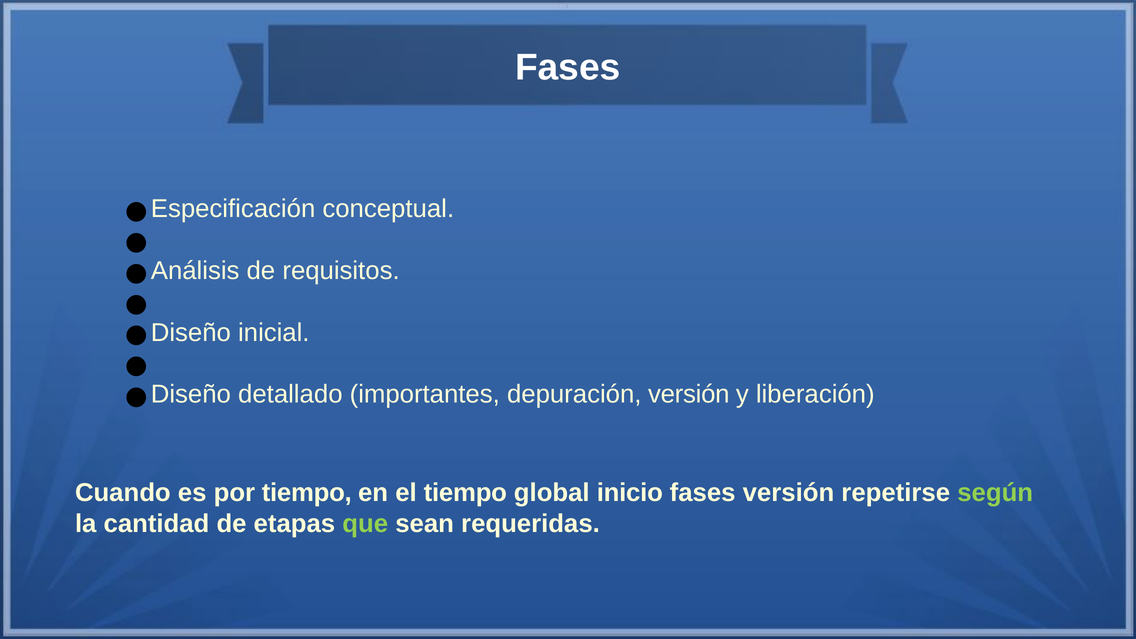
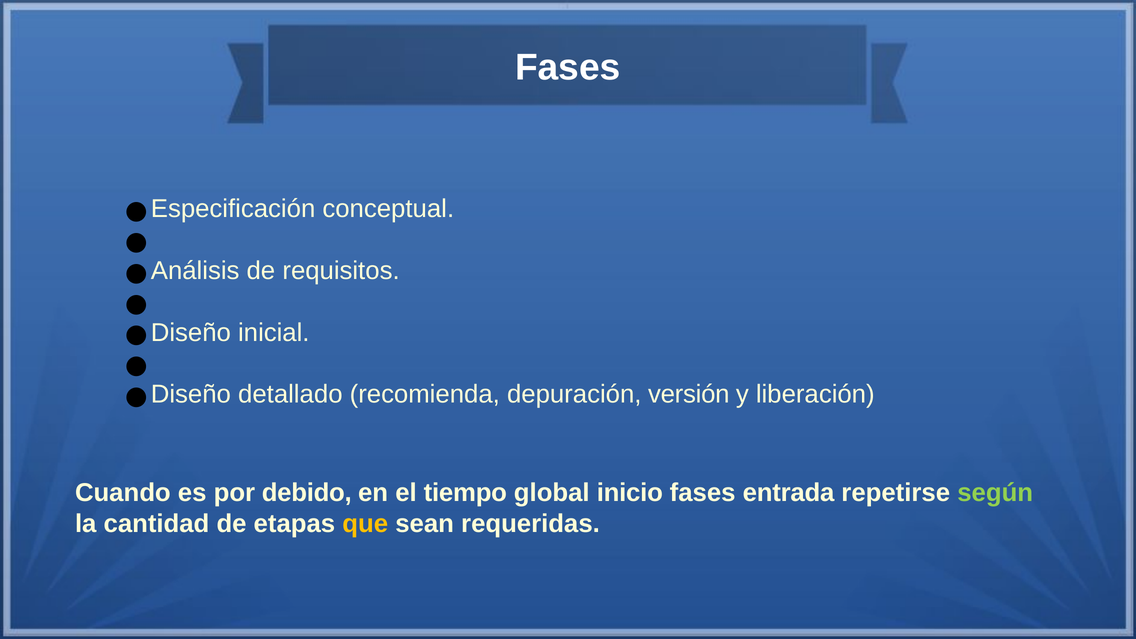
importantes: importantes -> recomienda
por tiempo: tiempo -> debido
fases versión: versión -> entrada
que colour: light green -> yellow
